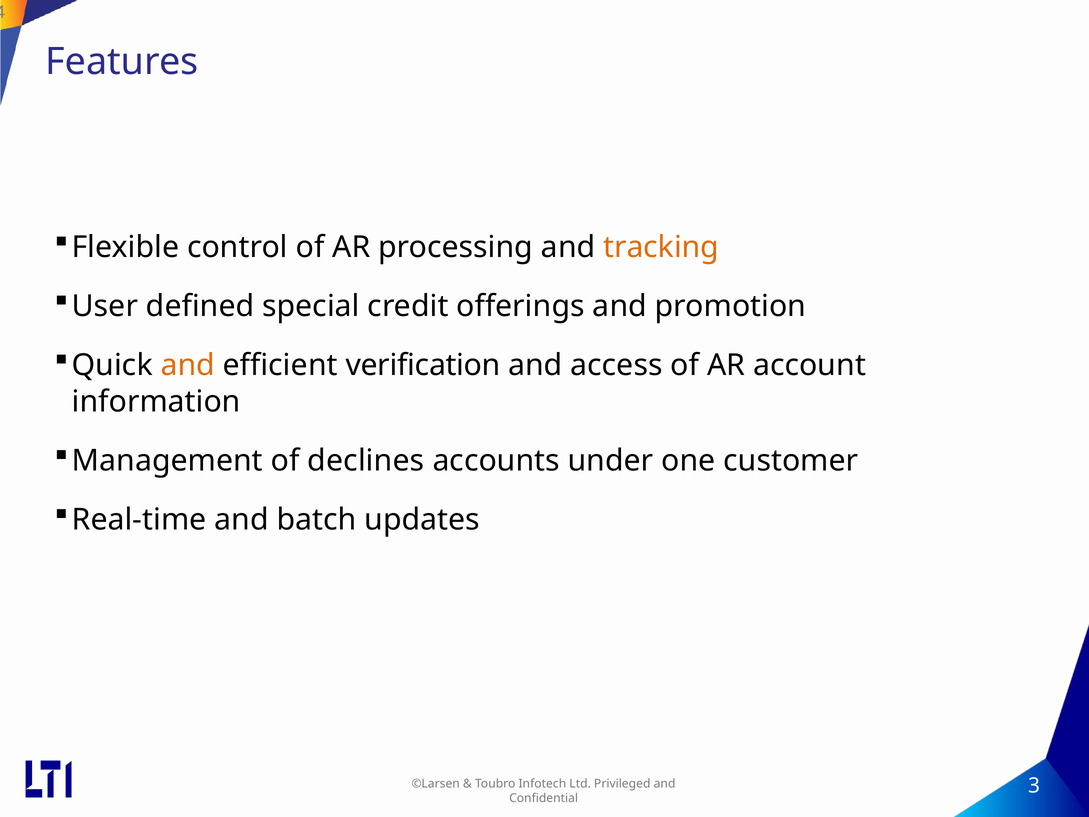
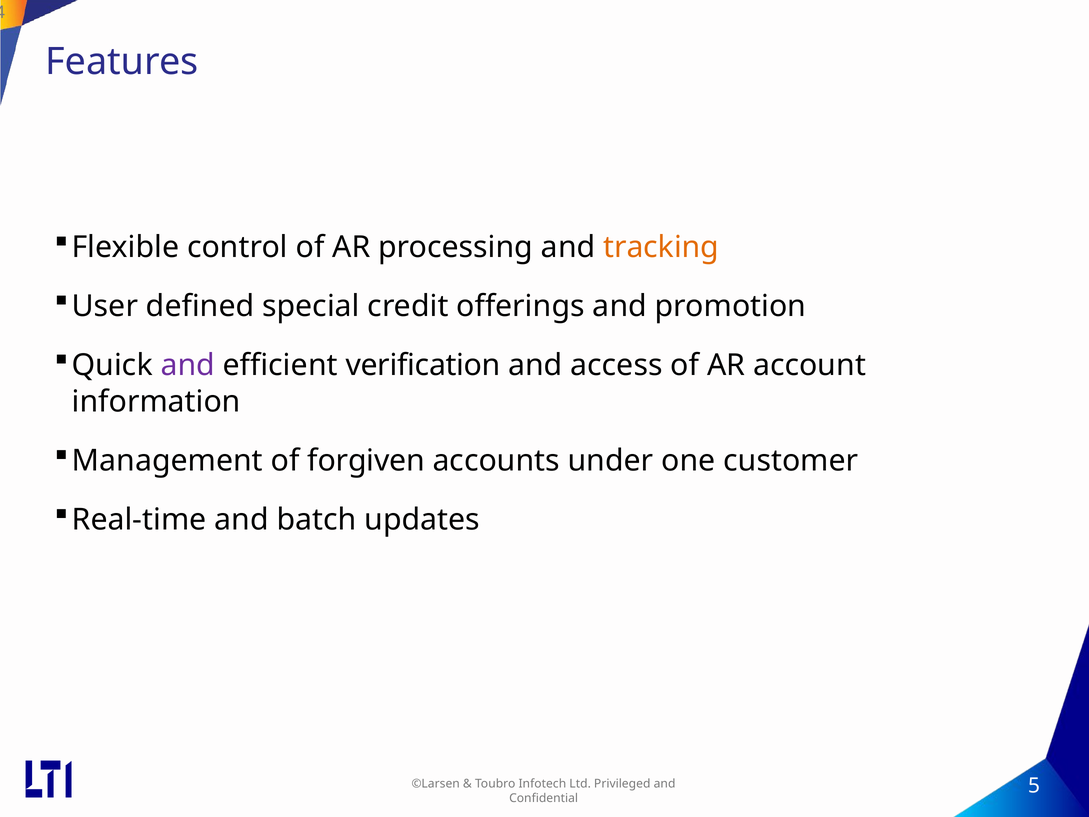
and at (188, 365) colour: orange -> purple
declines: declines -> forgiven
3: 3 -> 5
